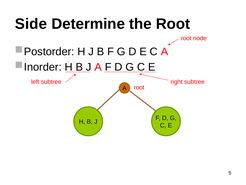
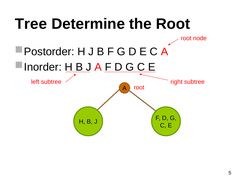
Side: Side -> Tree
